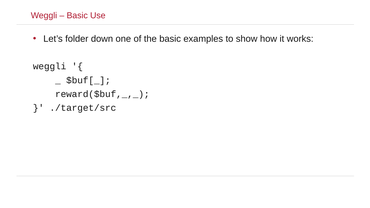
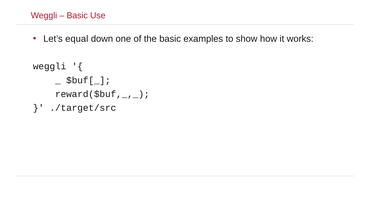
folder: folder -> equal
